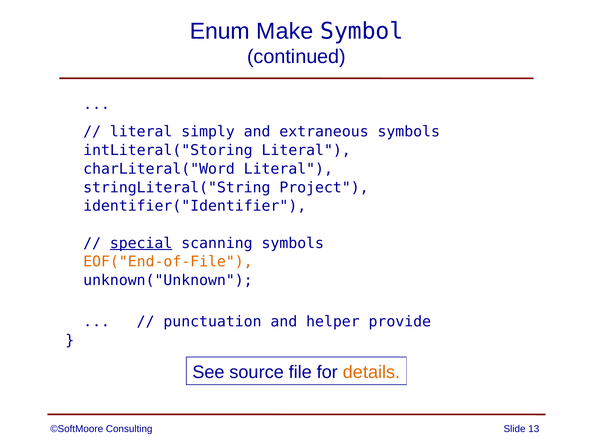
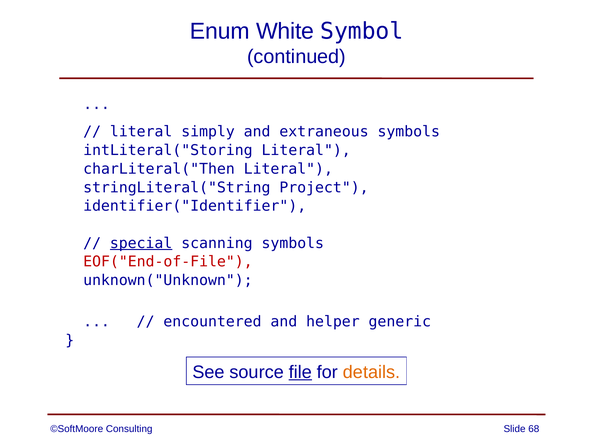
Make: Make -> White
charLiteral("Word: charLiteral("Word -> charLiteral("Then
EOF("End-of-File colour: orange -> red
punctuation: punctuation -> encountered
provide: provide -> generic
file underline: none -> present
13: 13 -> 68
